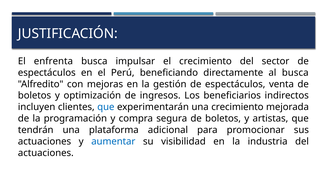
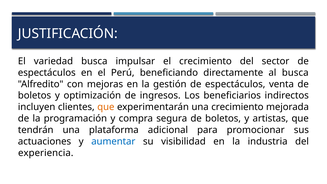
enfrenta: enfrenta -> variedad
que at (106, 107) colour: blue -> orange
actuaciones at (46, 153): actuaciones -> experiencia
